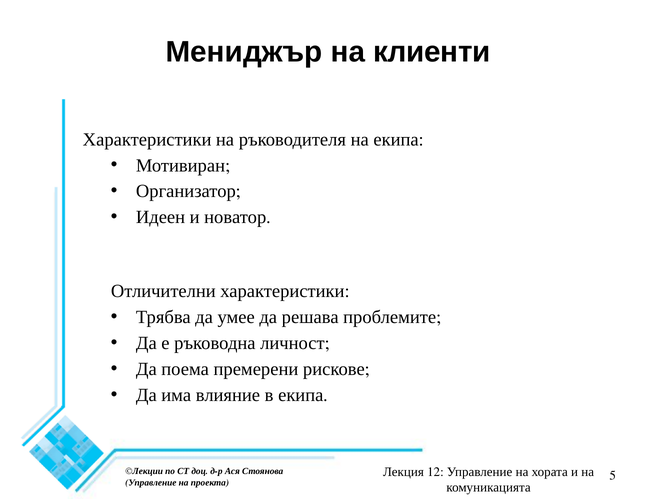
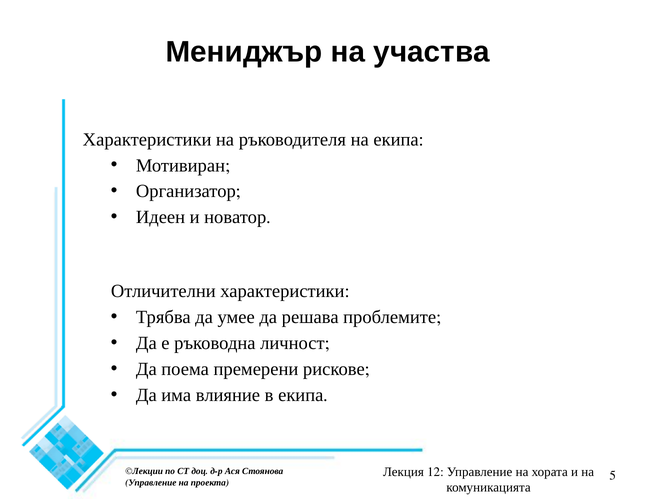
клиенти: клиенти -> участва
